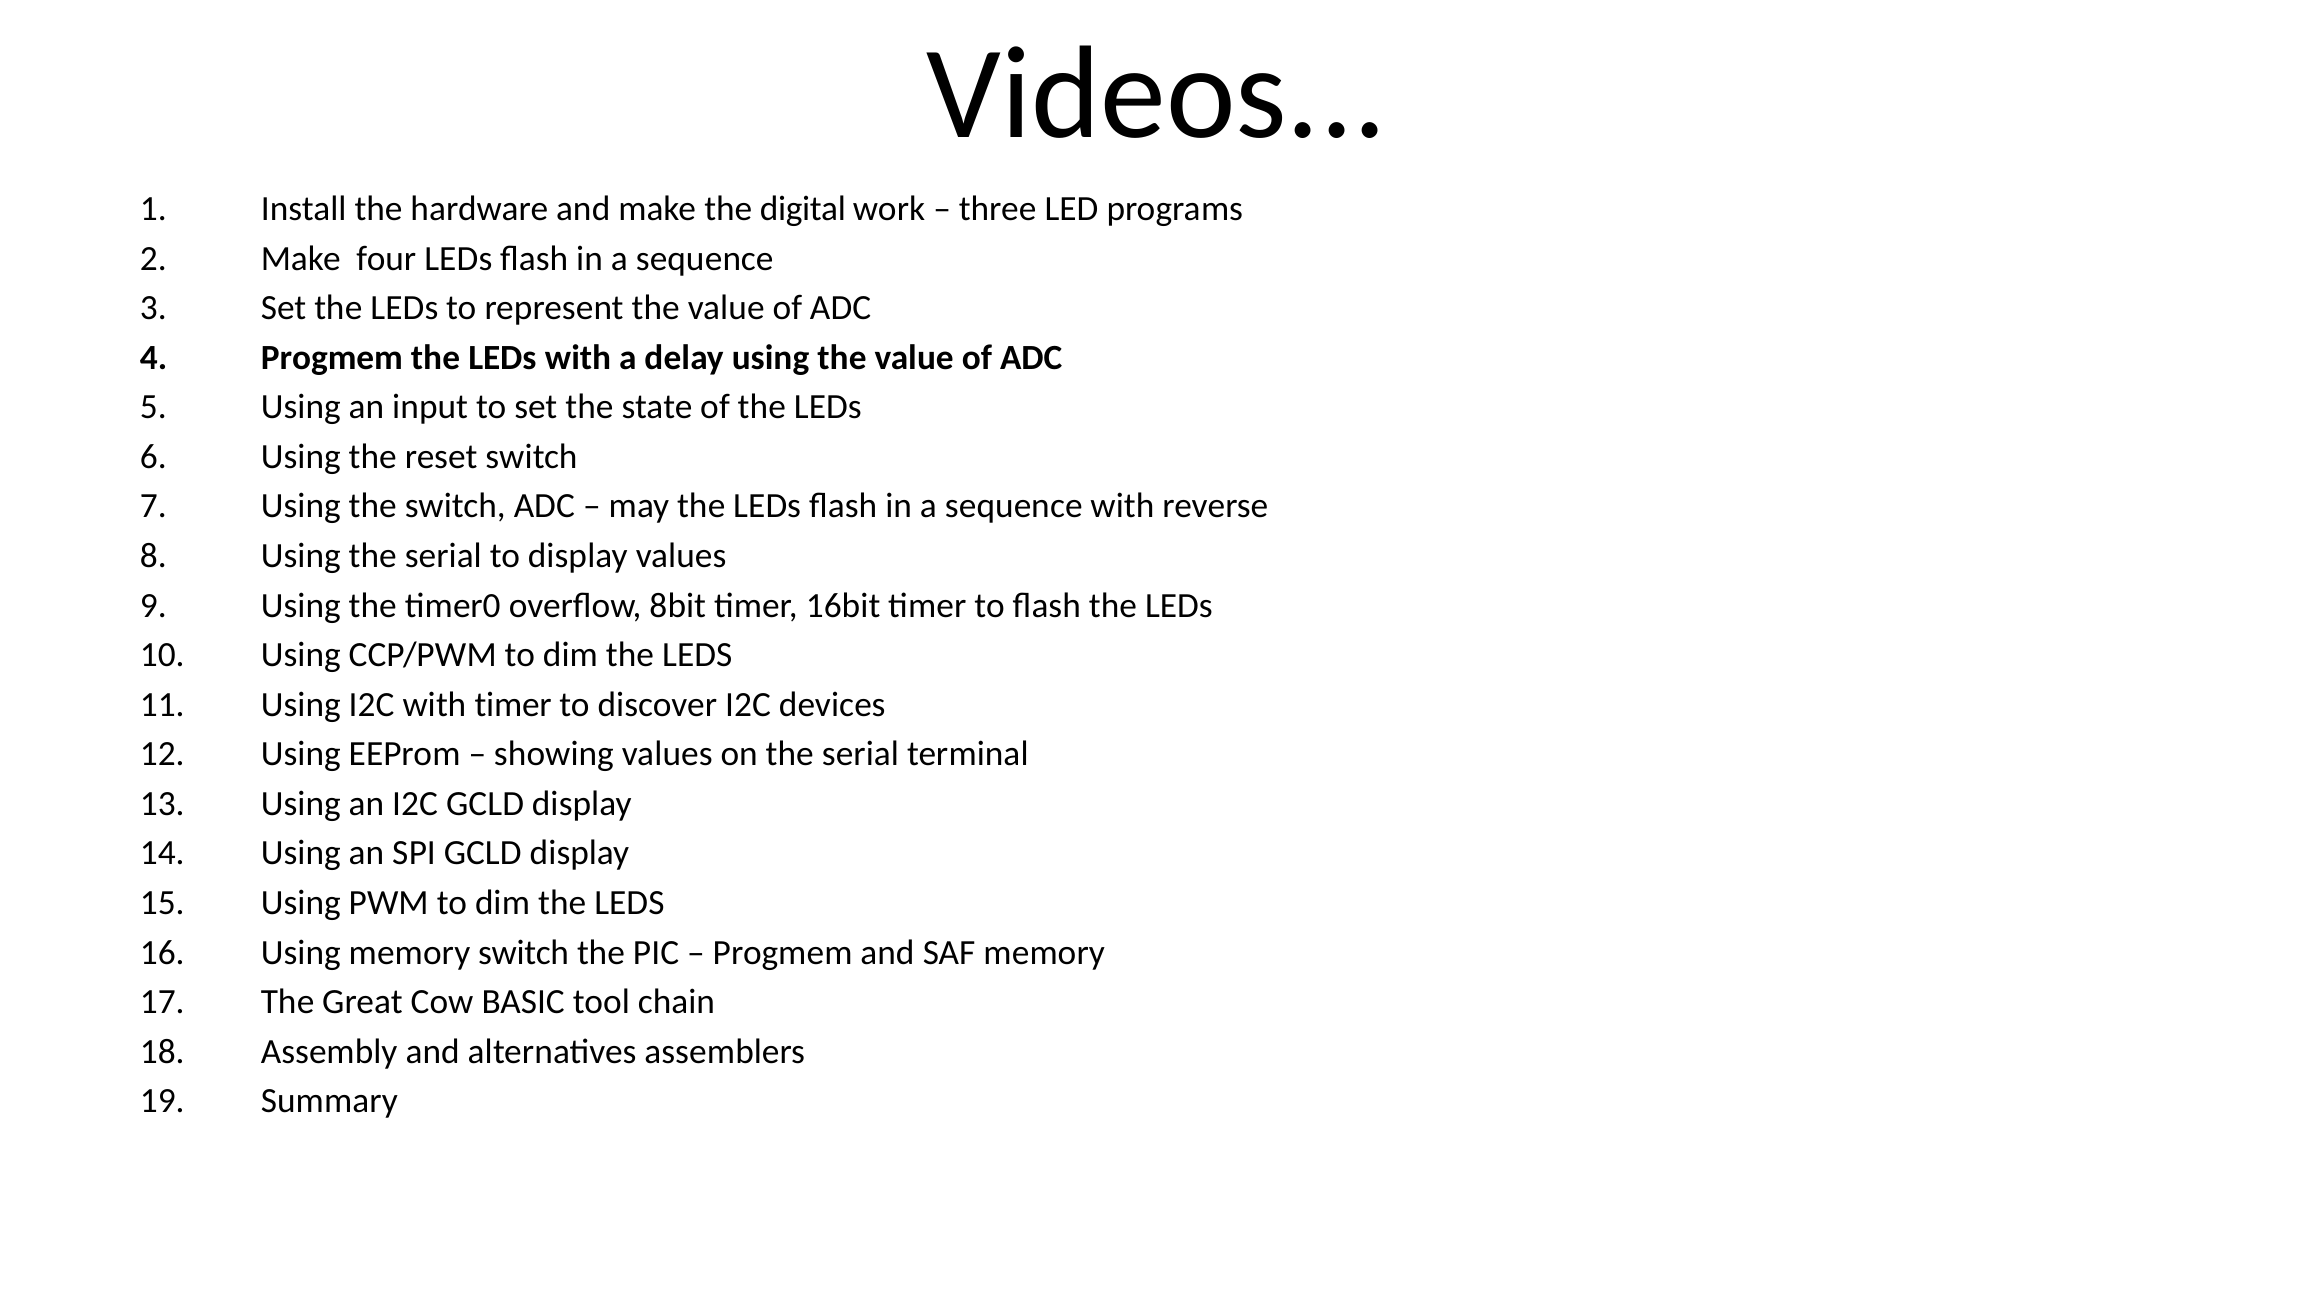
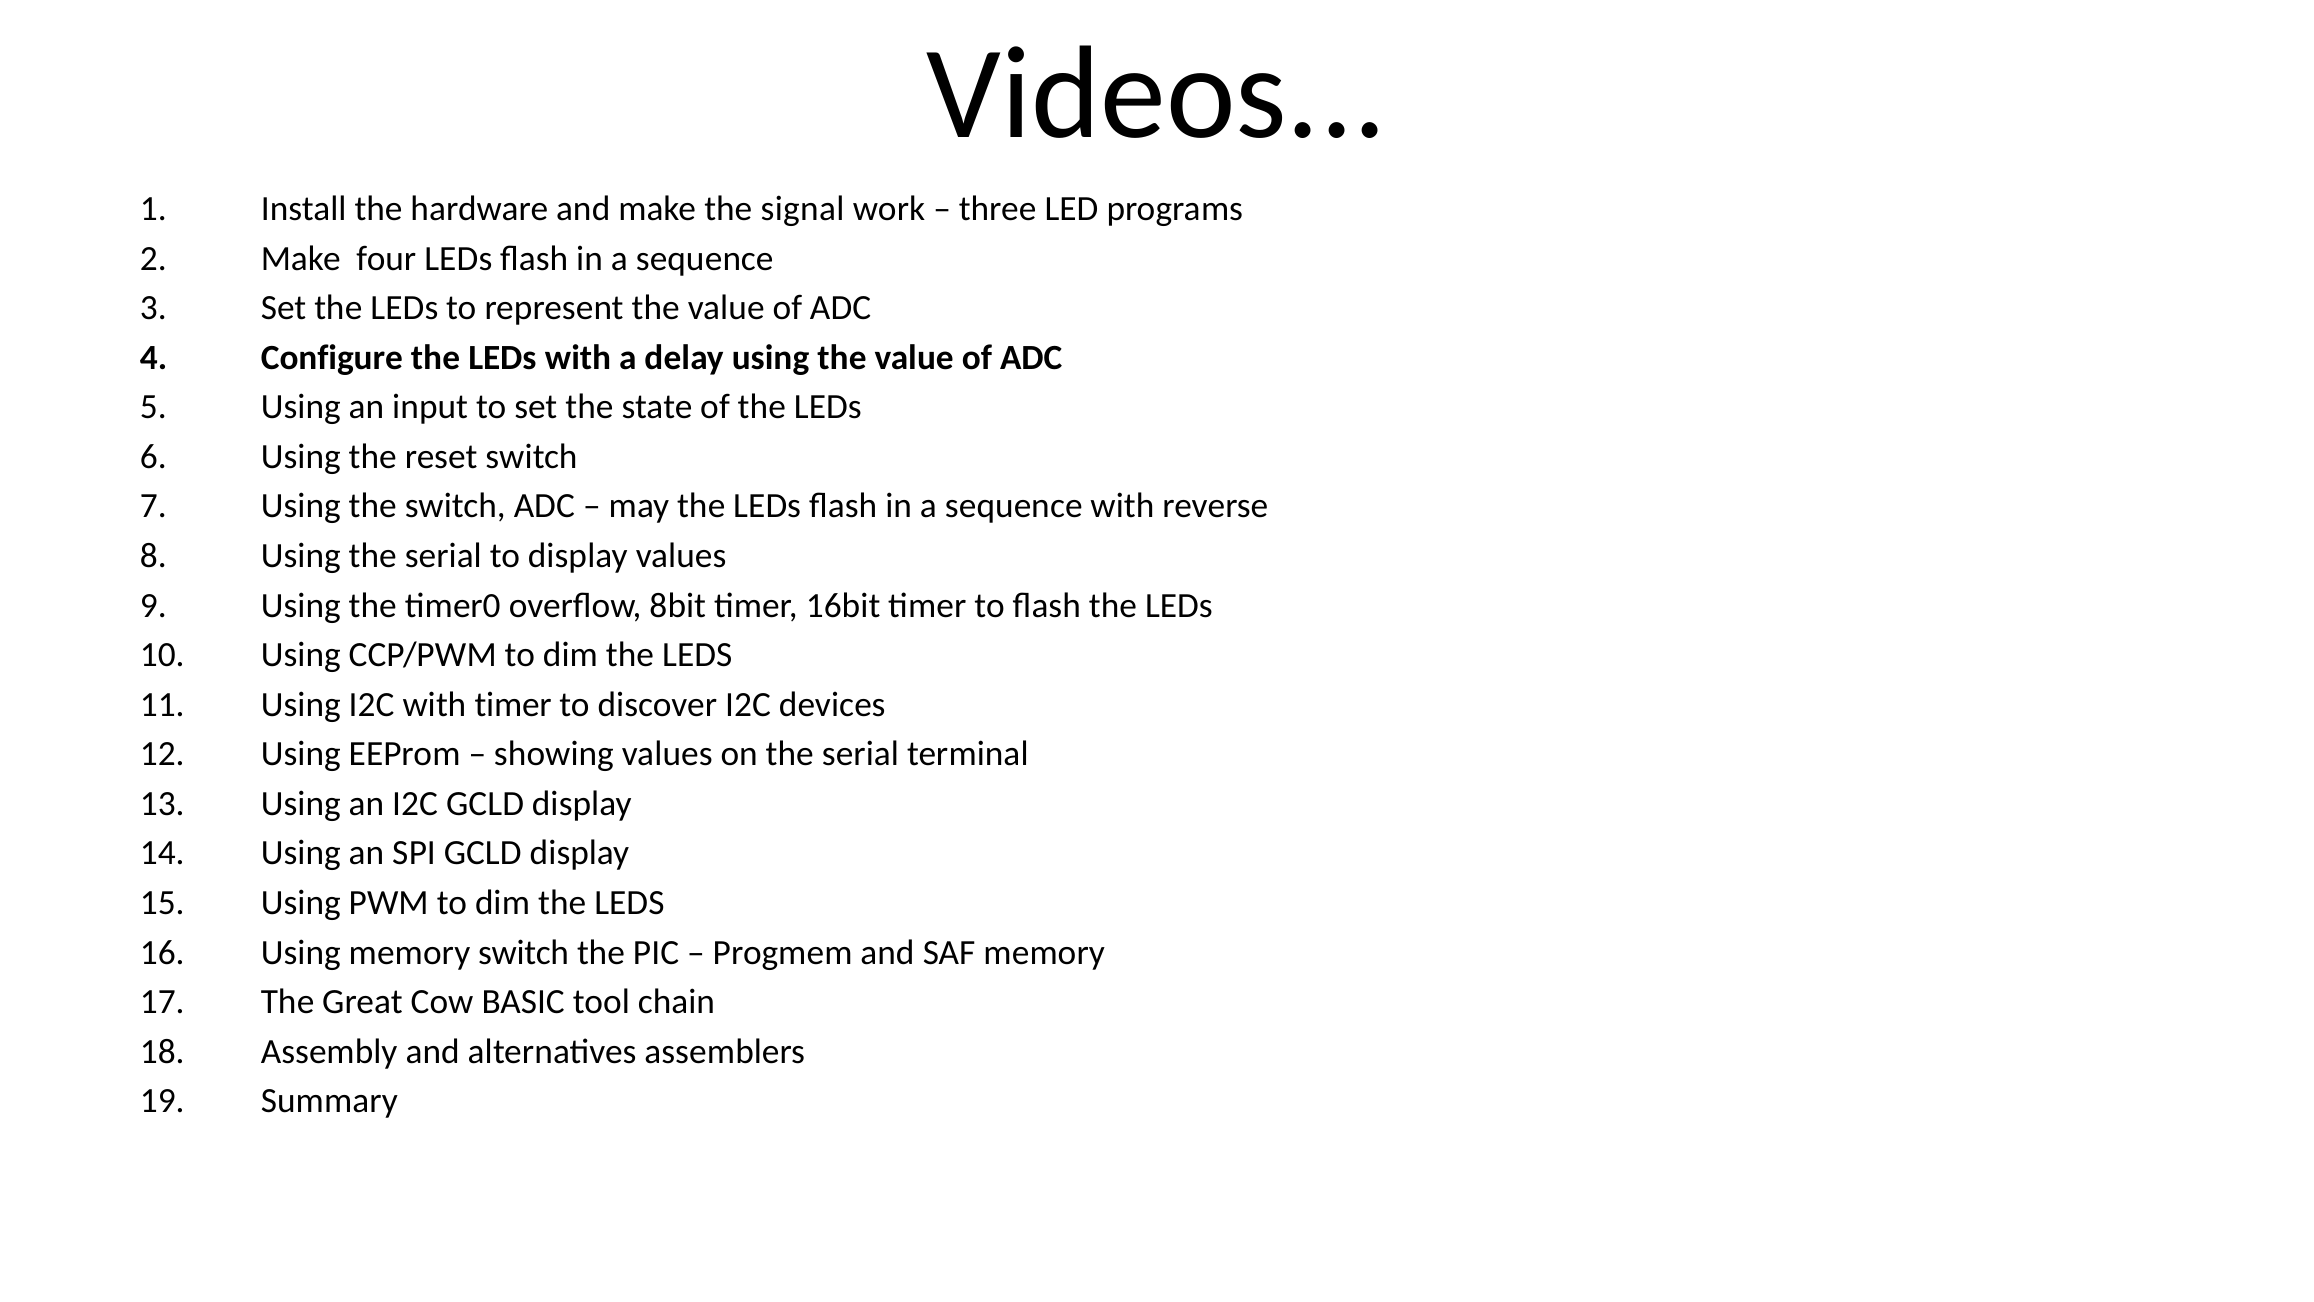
digital: digital -> signal
Progmem at (332, 357): Progmem -> Configure
